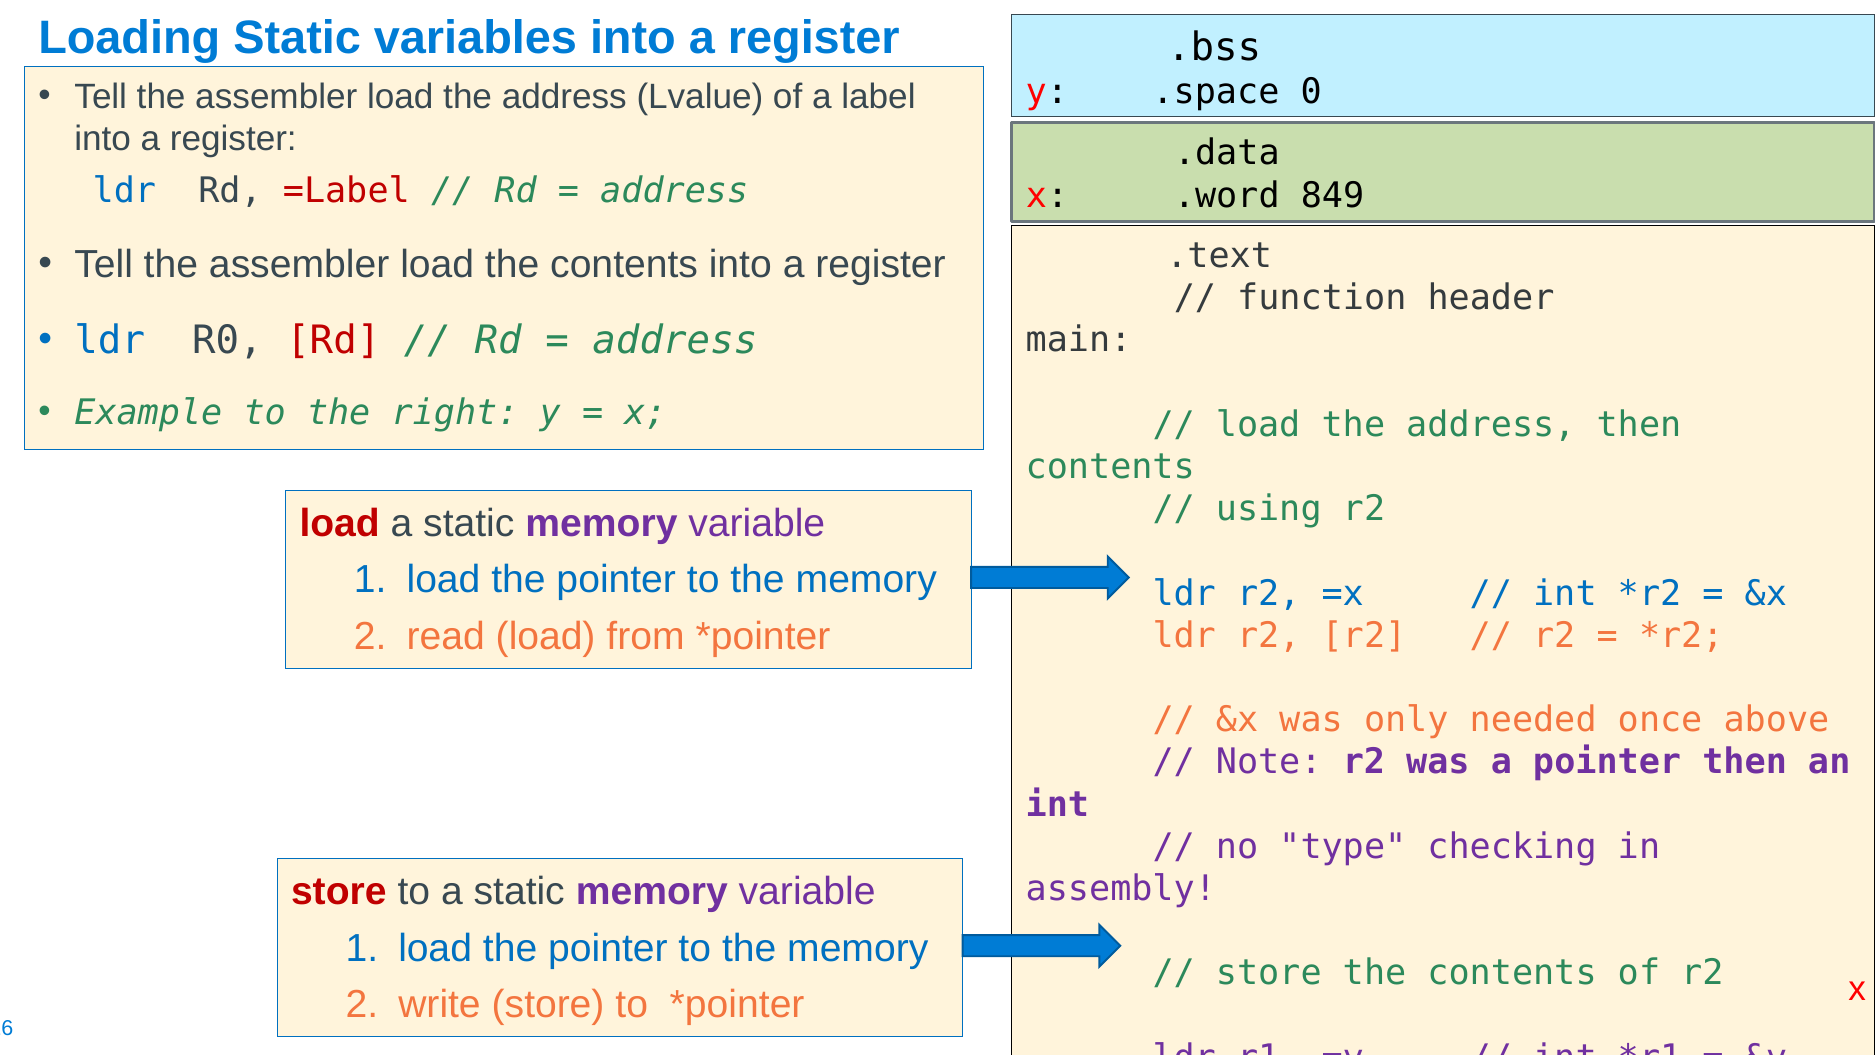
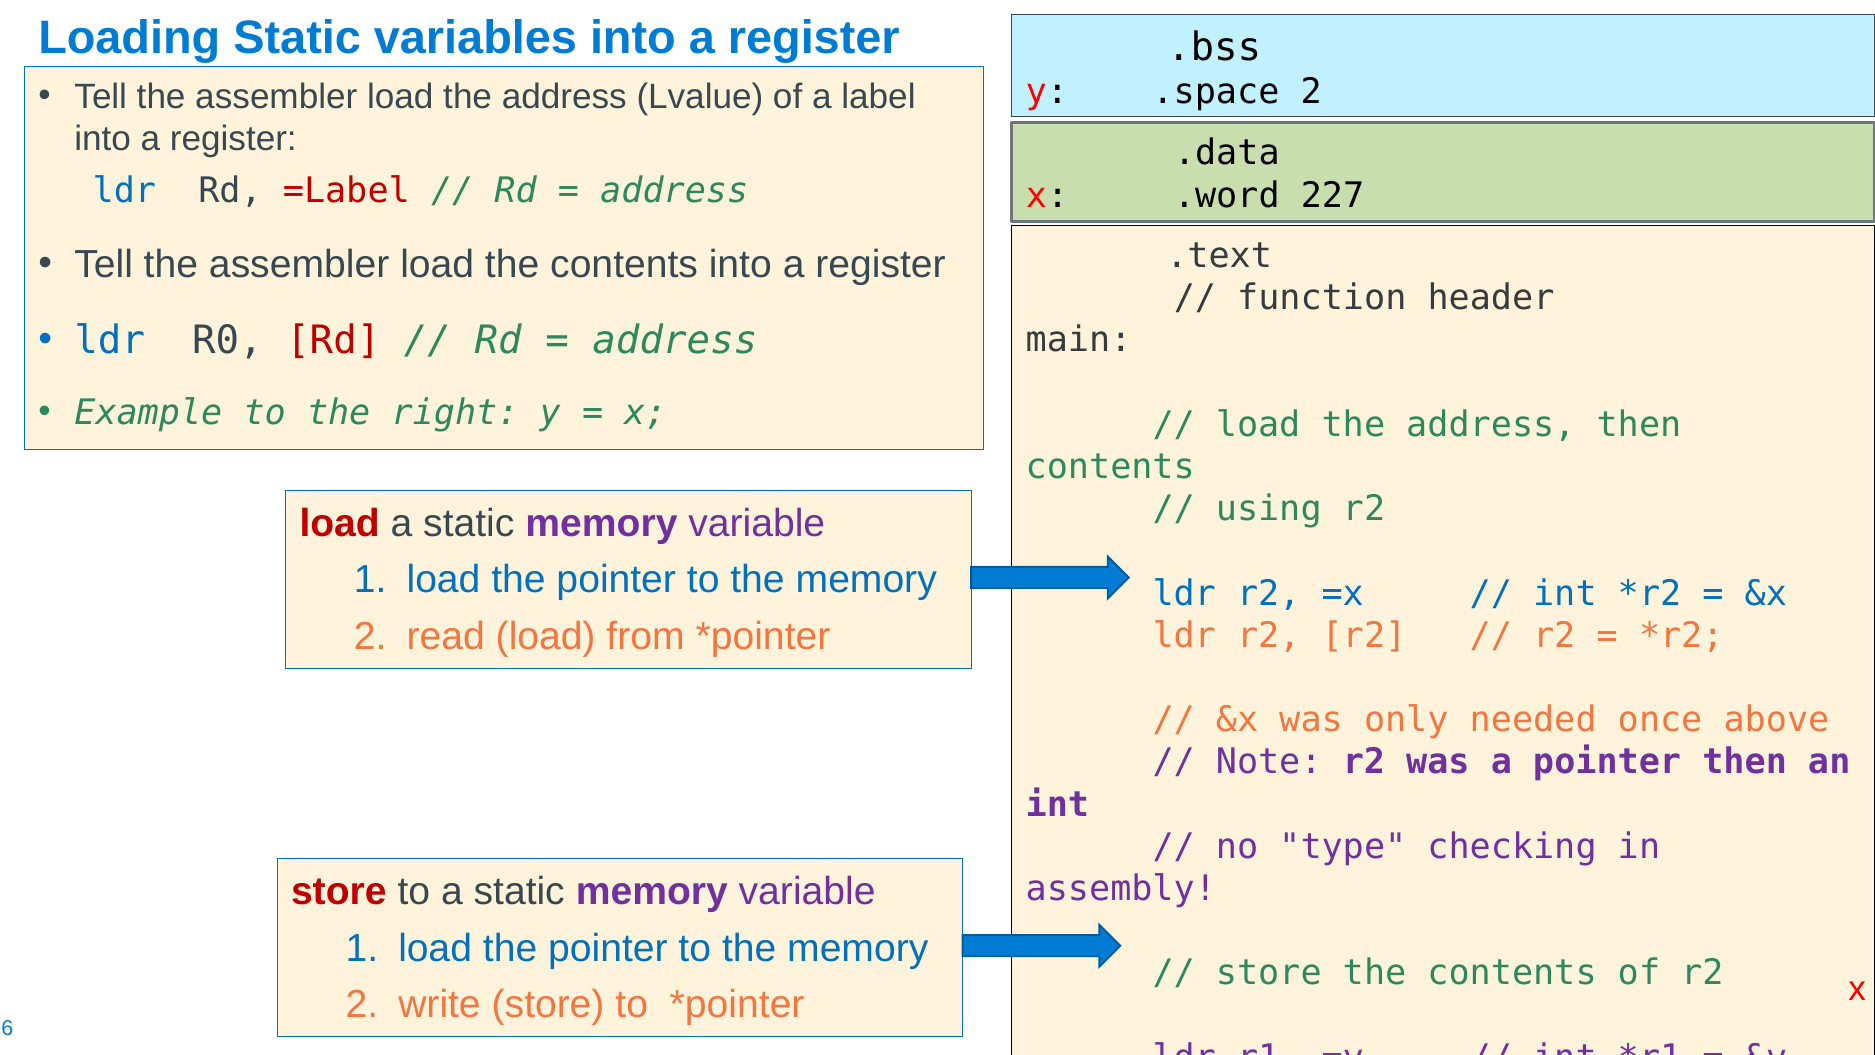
.space 0: 0 -> 2
849: 849 -> 227
